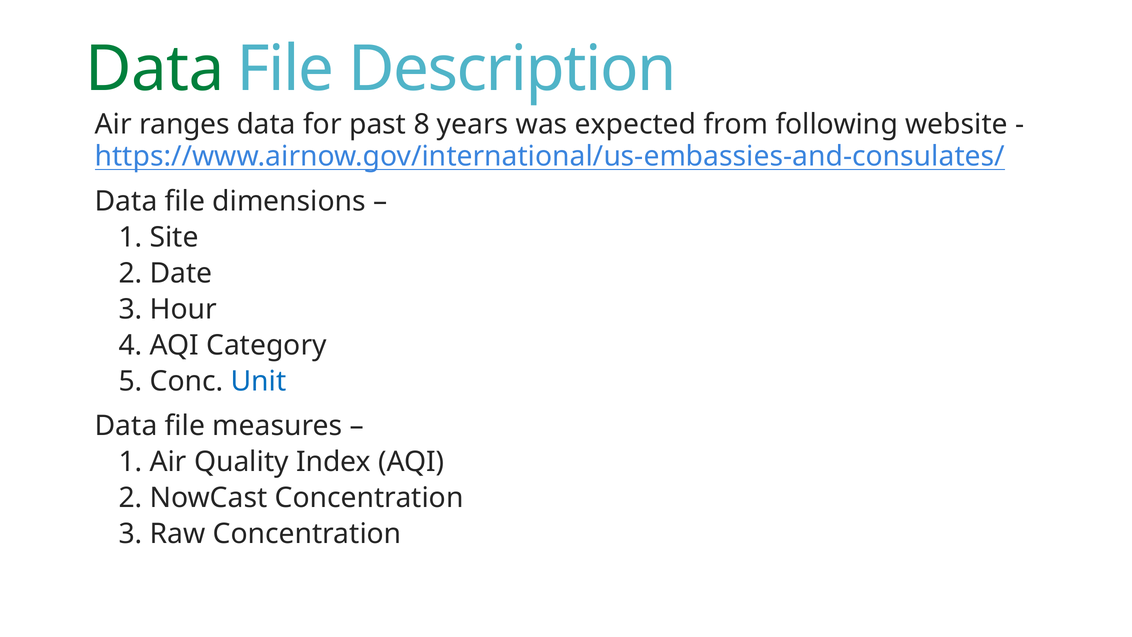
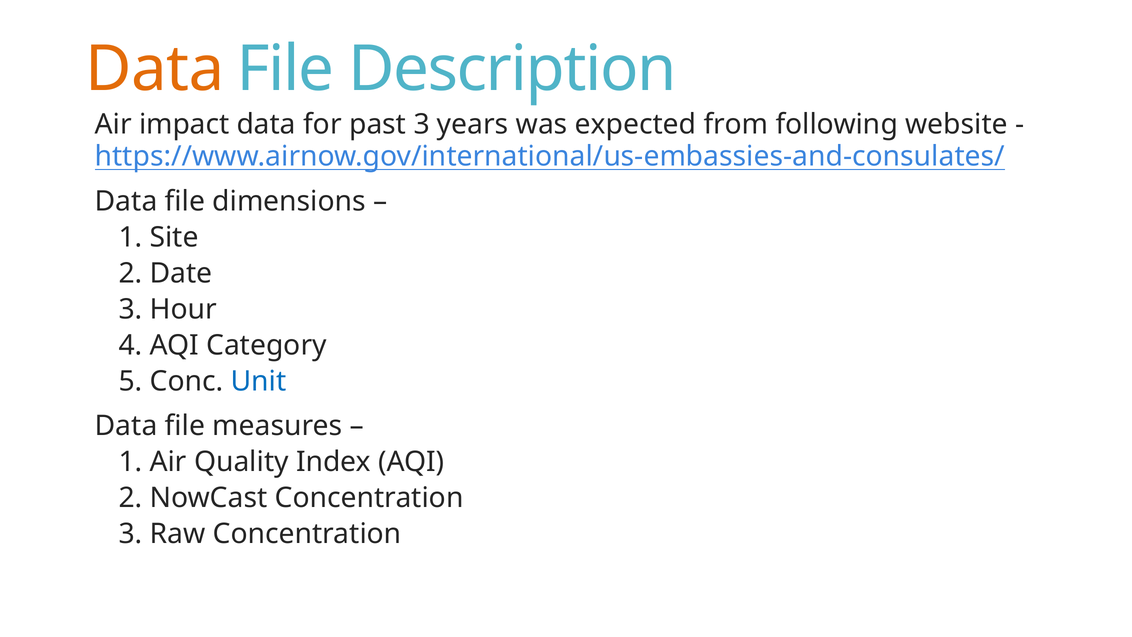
Data at (155, 69) colour: green -> orange
ranges: ranges -> impact
past 8: 8 -> 3
